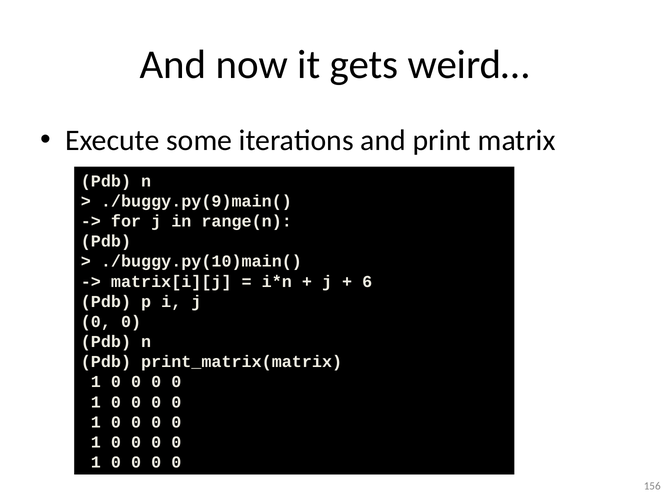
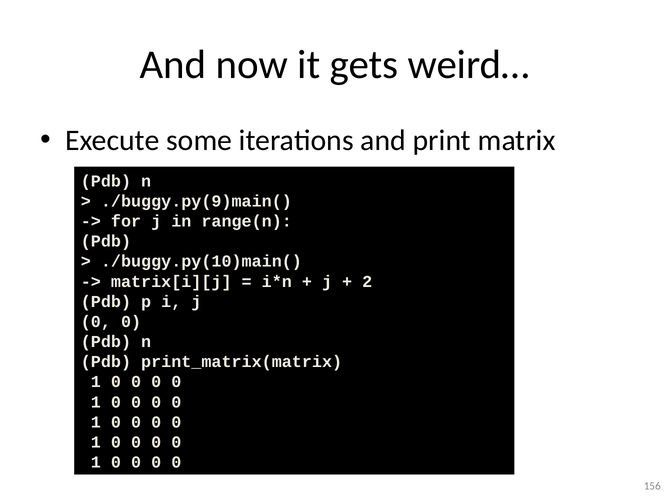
6: 6 -> 2
